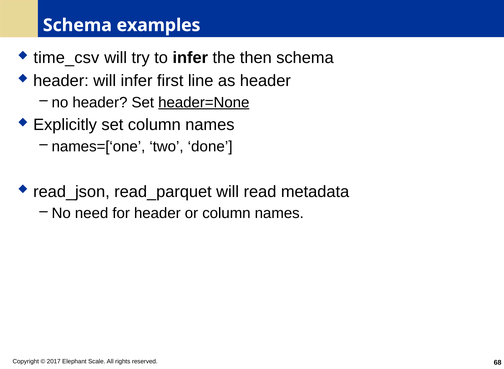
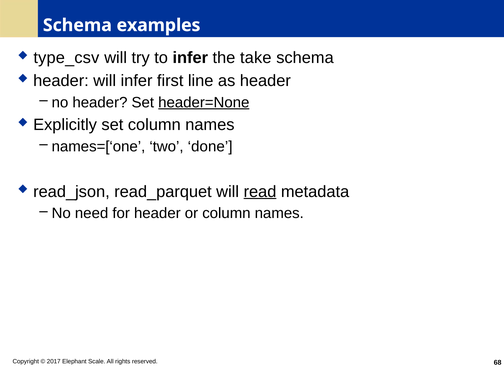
time_csv: time_csv -> type_csv
then: then -> take
read underline: none -> present
